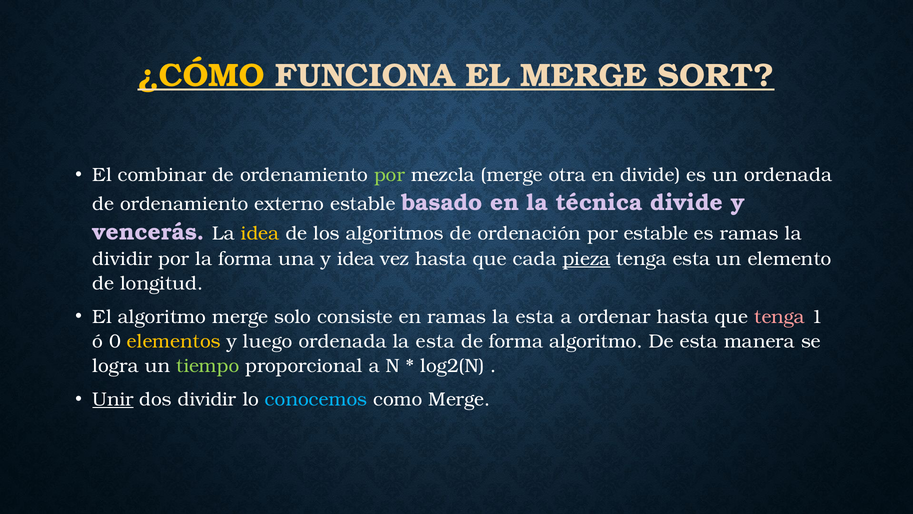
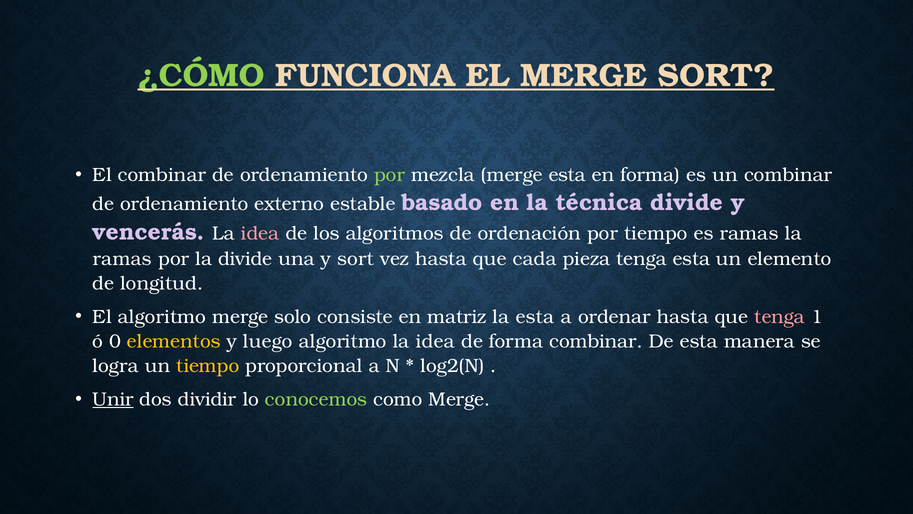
¿CÓMO colour: yellow -> light green
merge otra: otra -> esta
en divide: divide -> forma
un ordenada: ordenada -> combinar
idea at (260, 233) colour: yellow -> pink
por estable: estable -> tiempo
dividir at (122, 259): dividir -> ramas
la forma: forma -> divide
y idea: idea -> sort
pieza underline: present -> none
en ramas: ramas -> matriz
luego ordenada: ordenada -> algoritmo
esta at (435, 341): esta -> idea
forma algoritmo: algoritmo -> combinar
tiempo at (208, 366) colour: light green -> yellow
conocemos colour: light blue -> light green
